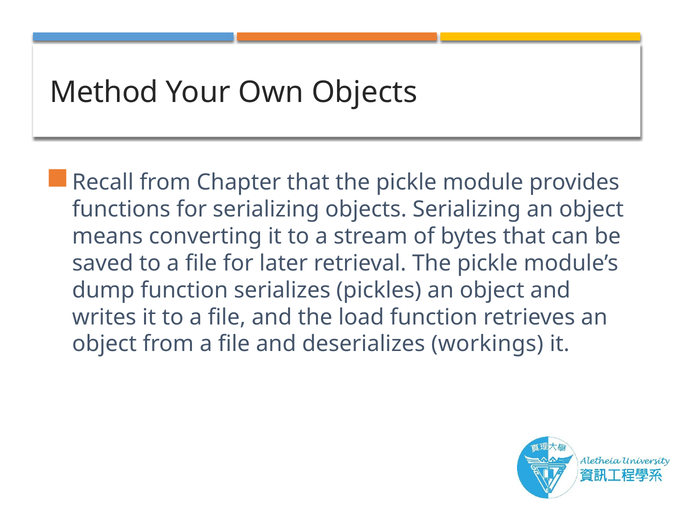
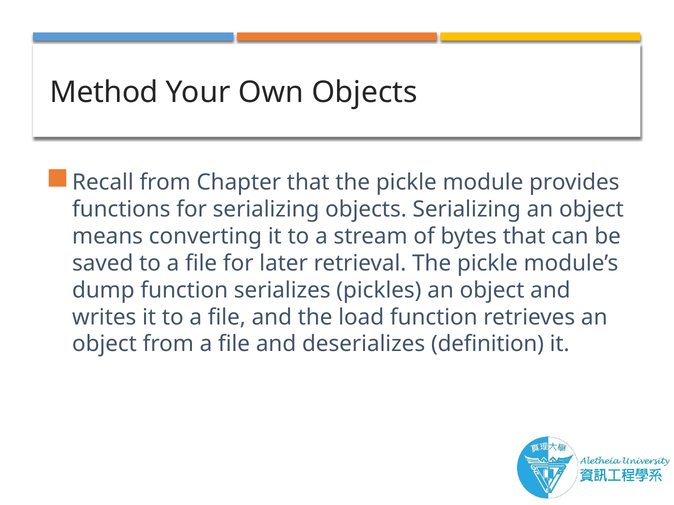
workings: workings -> definition
